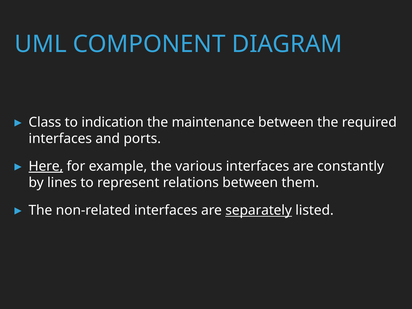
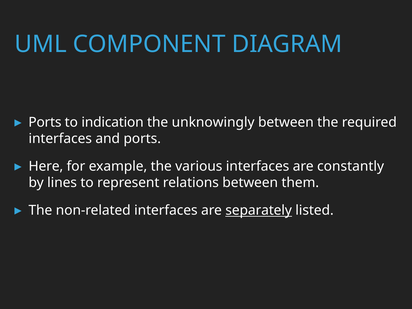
Class at (45, 122): Class -> Ports
maintenance: maintenance -> unknowingly
Here underline: present -> none
